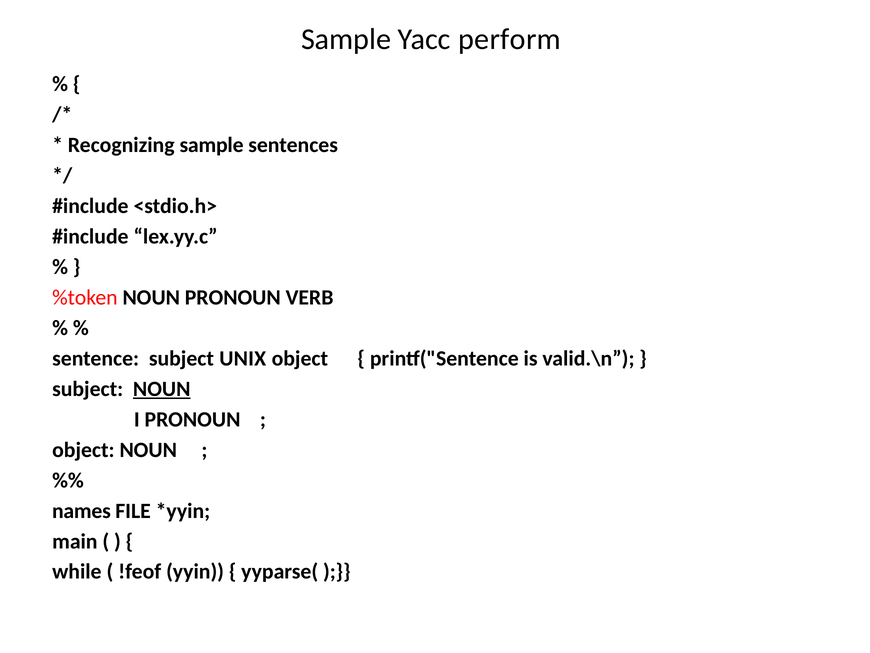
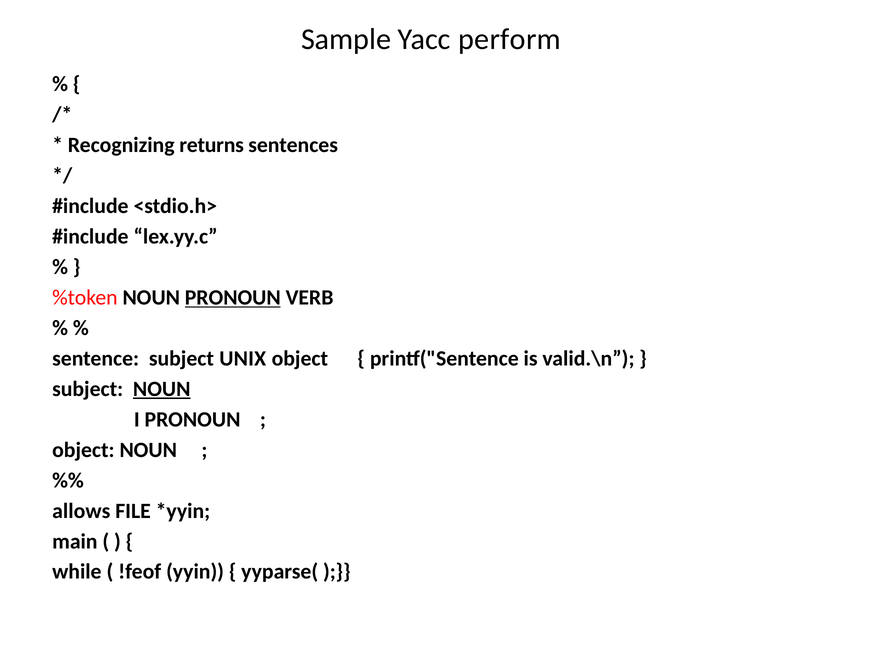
Recognizing sample: sample -> returns
PRONOUN at (233, 297) underline: none -> present
names: names -> allows
